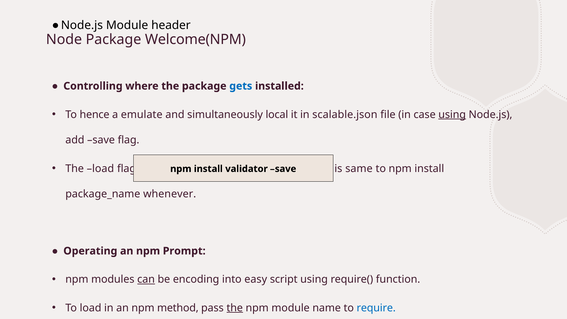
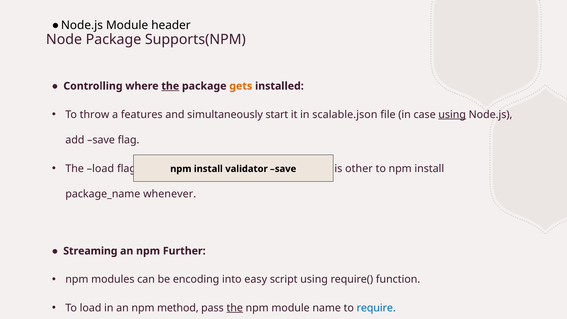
Welcome(NPM: Welcome(NPM -> Supports(NPM
the at (170, 86) underline: none -> present
gets colour: blue -> orange
hence: hence -> throw
emulate: emulate -> features
local: local -> start
same: same -> other
Operating: Operating -> Streaming
Prompt: Prompt -> Further
can underline: present -> none
